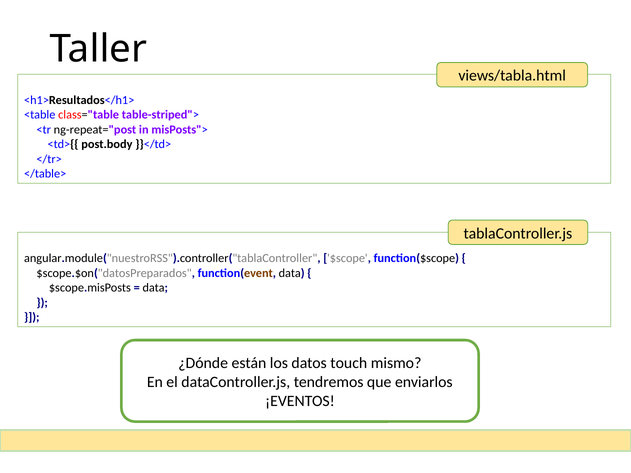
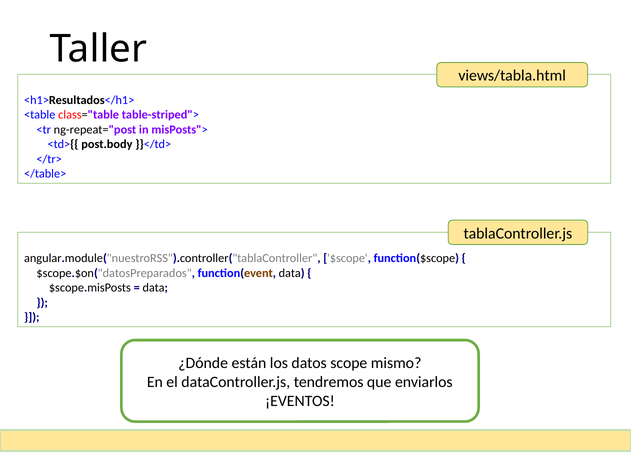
touch: touch -> scope
